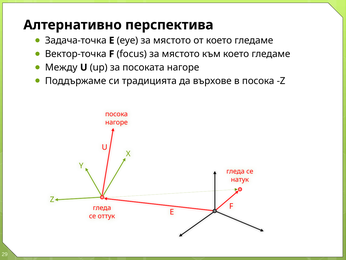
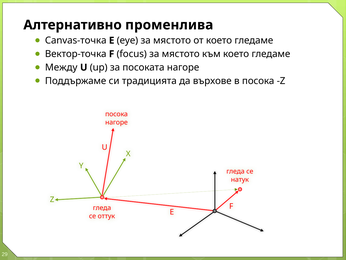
перспектива: перспектива -> променлива
Задача-точка: Задача-точка -> Canvas-точка
